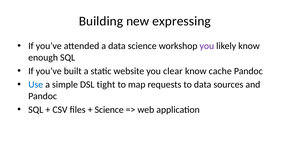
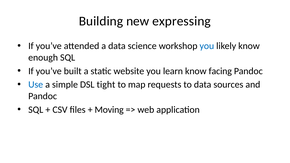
you at (207, 46) colour: purple -> blue
clear: clear -> learn
cache: cache -> facing
Science at (109, 110): Science -> Moving
